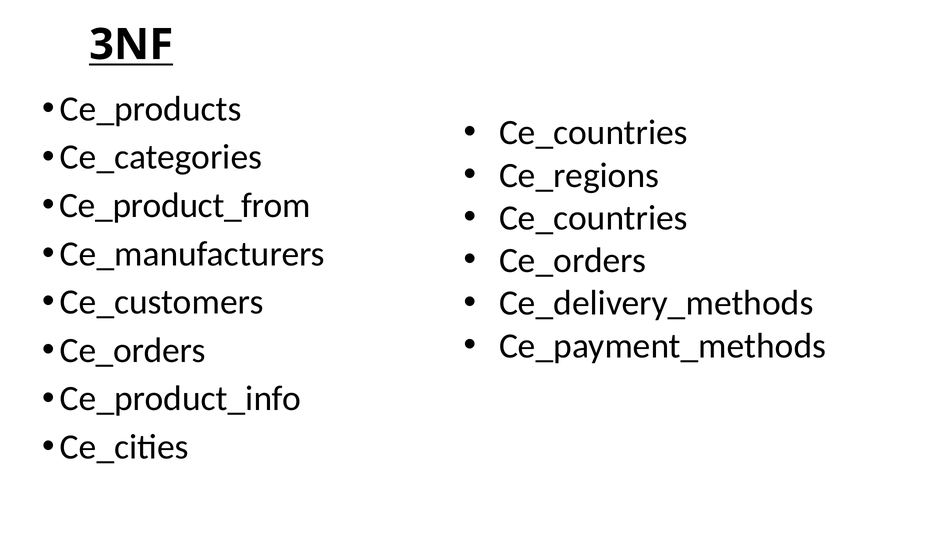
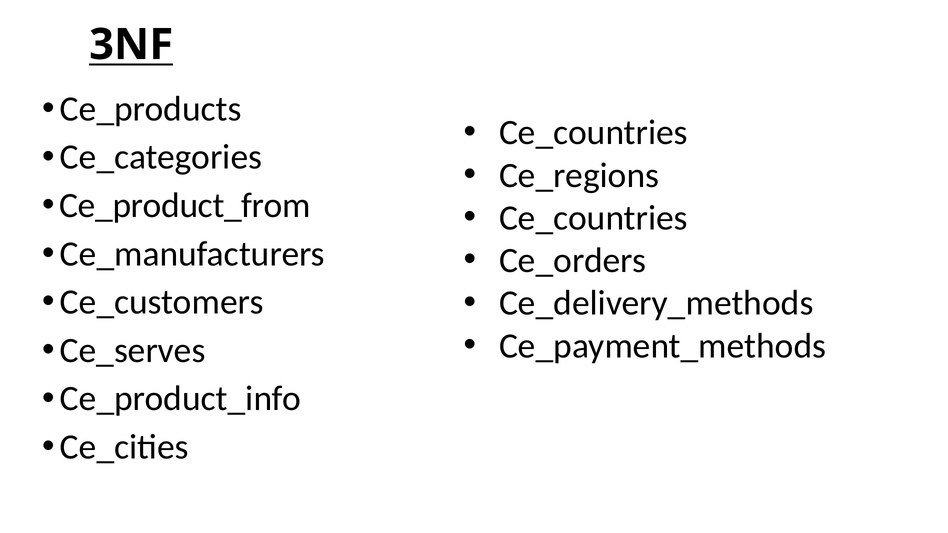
Ce_orders at (133, 350): Ce_orders -> Ce_serves
